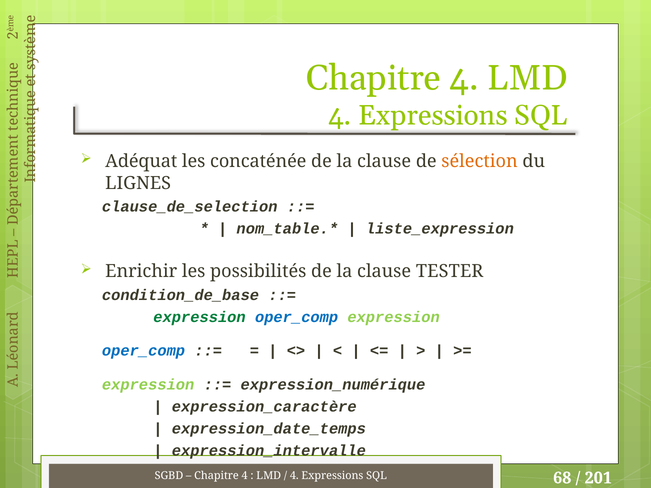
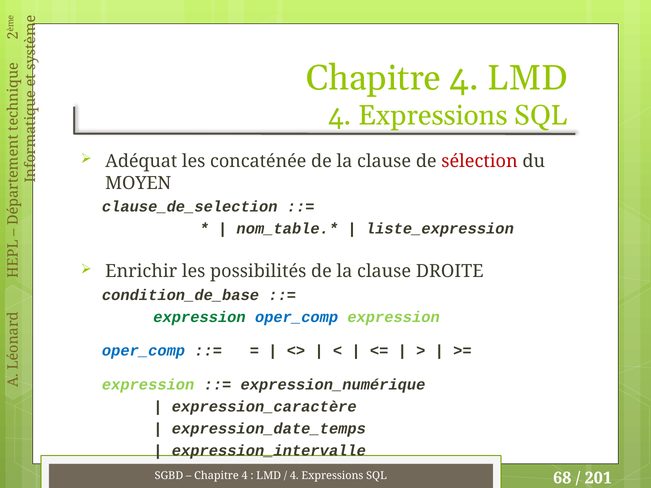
sélection colour: orange -> red
LIGNES: LIGNES -> MOYEN
TESTER: TESTER -> DROITE
